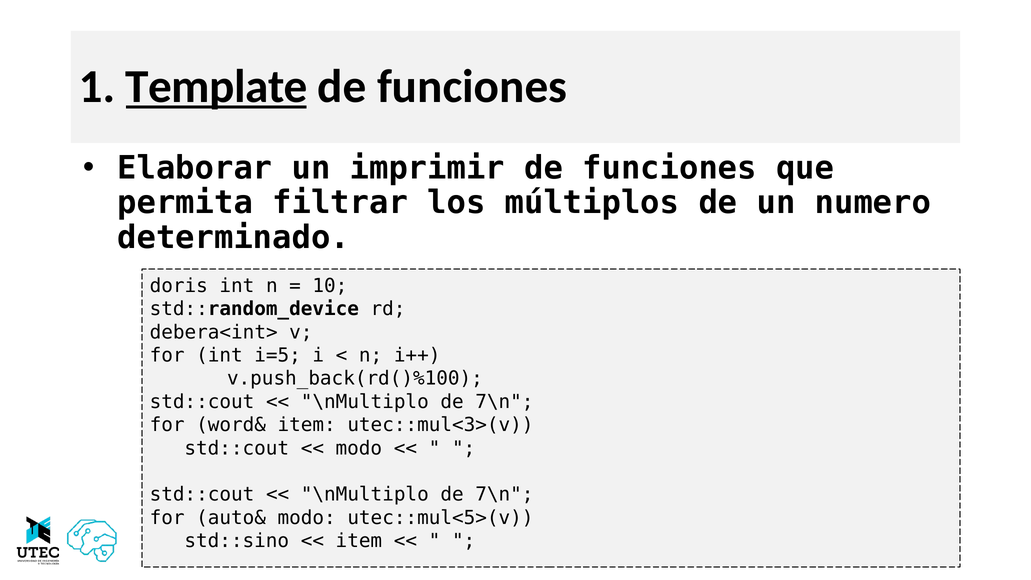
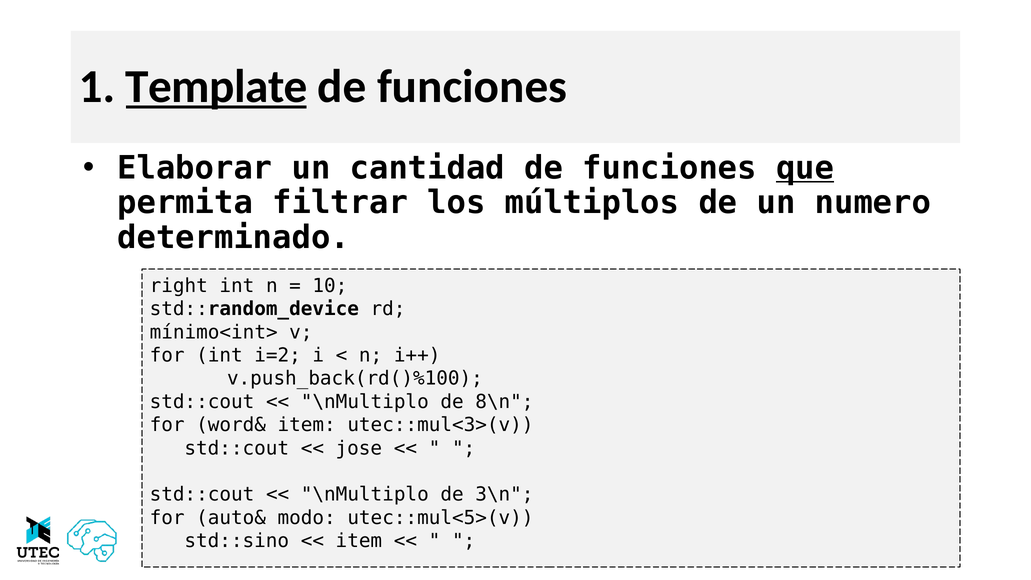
imprimir: imprimir -> cantidad
que underline: none -> present
doris: doris -> right
debera<int>: debera<int> -> mínimo<int>
i=5: i=5 -> i=2
7\n at (504, 402): 7\n -> 8\n
modo at (359, 448): modo -> jose
7\n at (504, 494): 7\n -> 3\n
